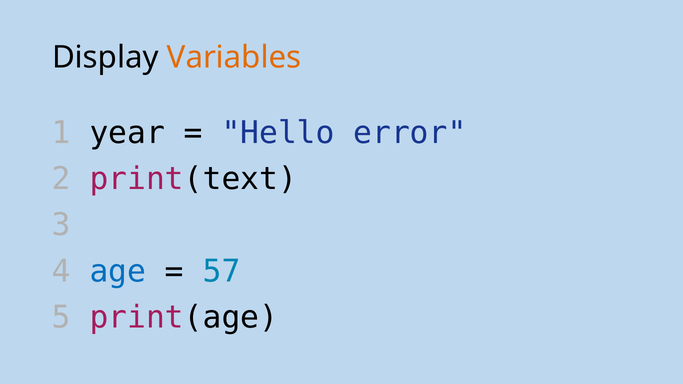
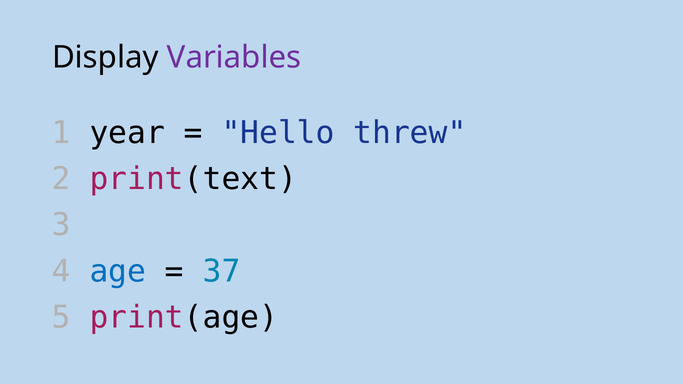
Variables colour: orange -> purple
error: error -> threw
57: 57 -> 37
